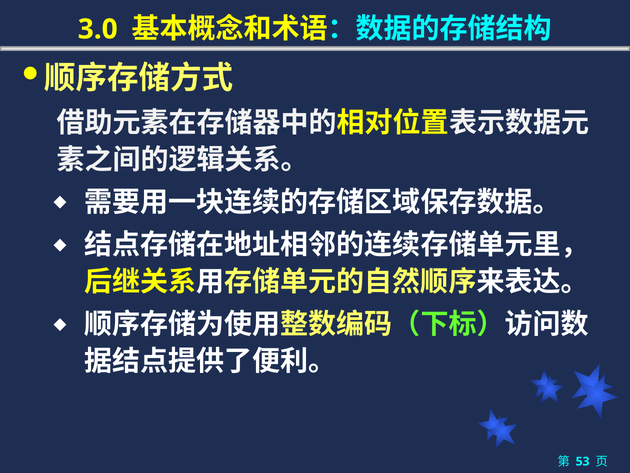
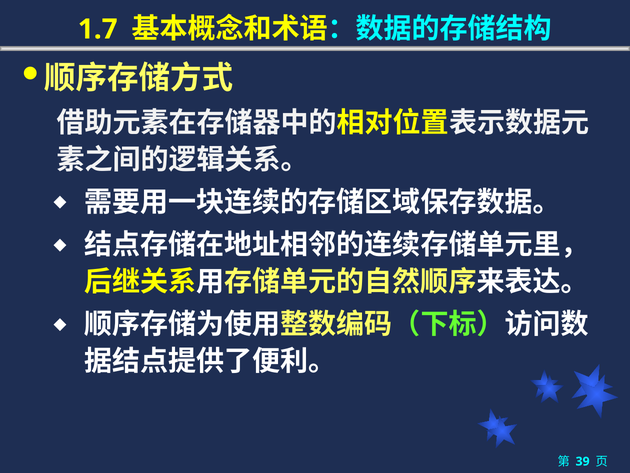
3.0: 3.0 -> 1.7
53: 53 -> 39
